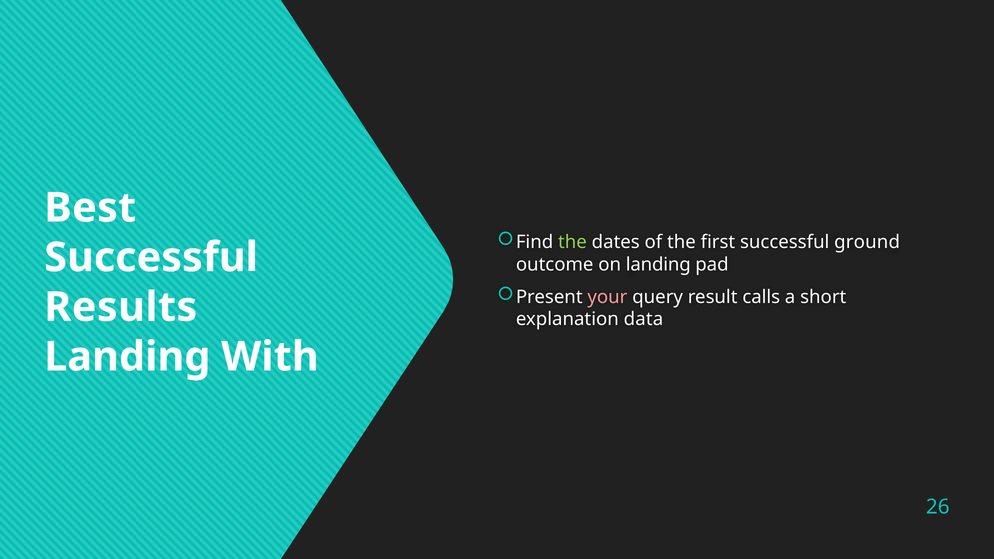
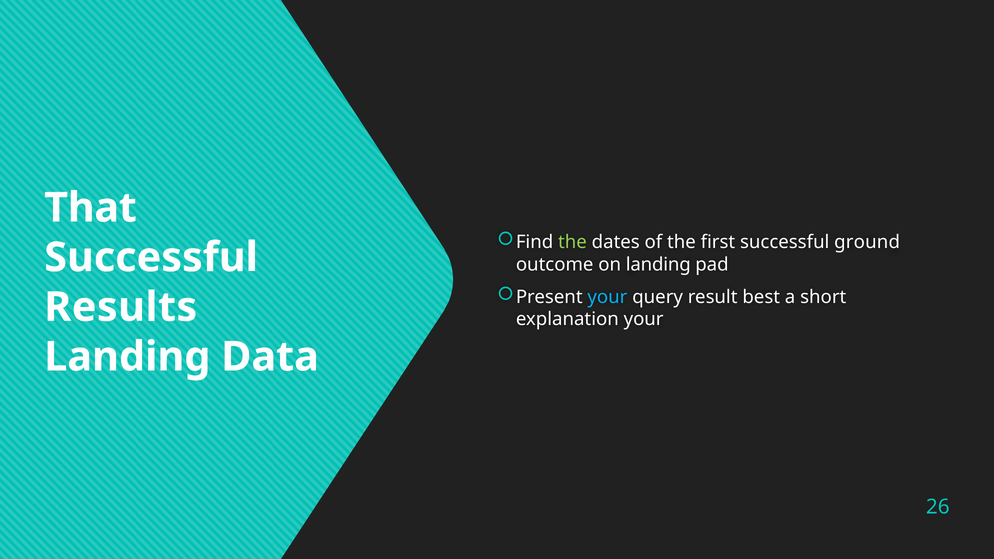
Best: Best -> That
your at (607, 297) colour: pink -> light blue
calls: calls -> best
explanation data: data -> your
With: With -> Data
